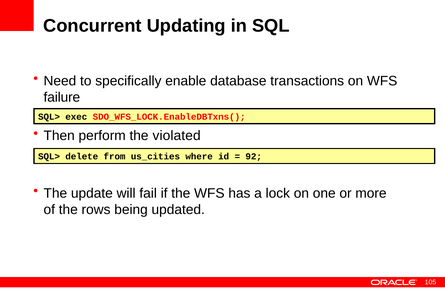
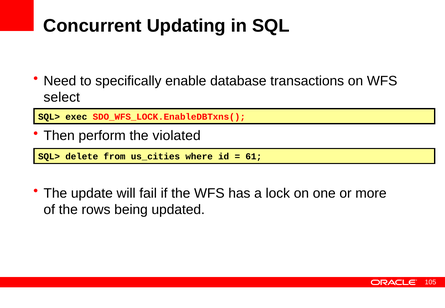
failure: failure -> select
92: 92 -> 61
